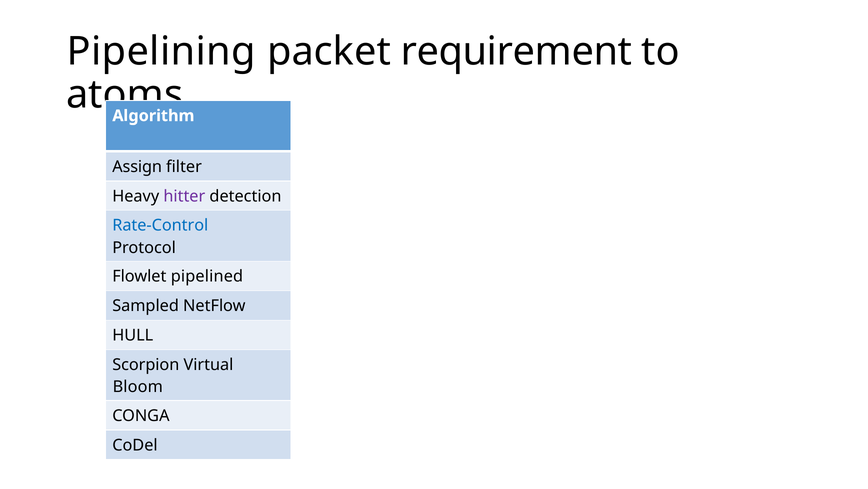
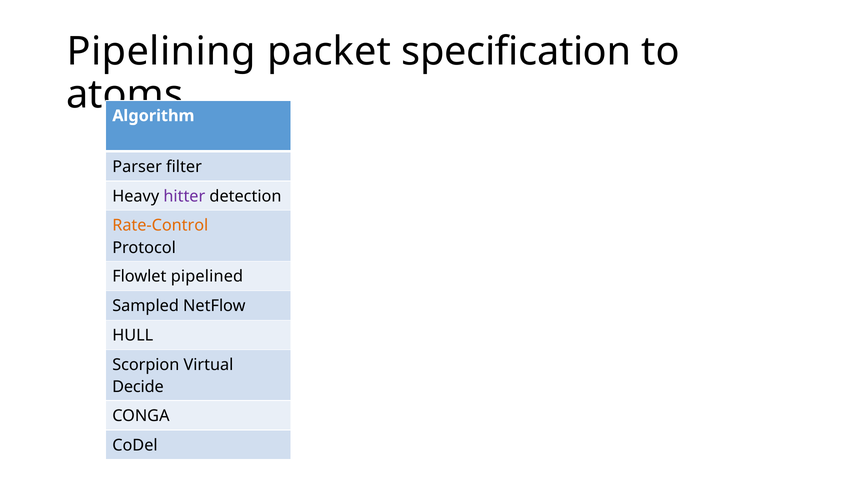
requirement: requirement -> specification
Assign: Assign -> Parser
Rate-Control colour: blue -> orange
Bloom: Bloom -> Decide
